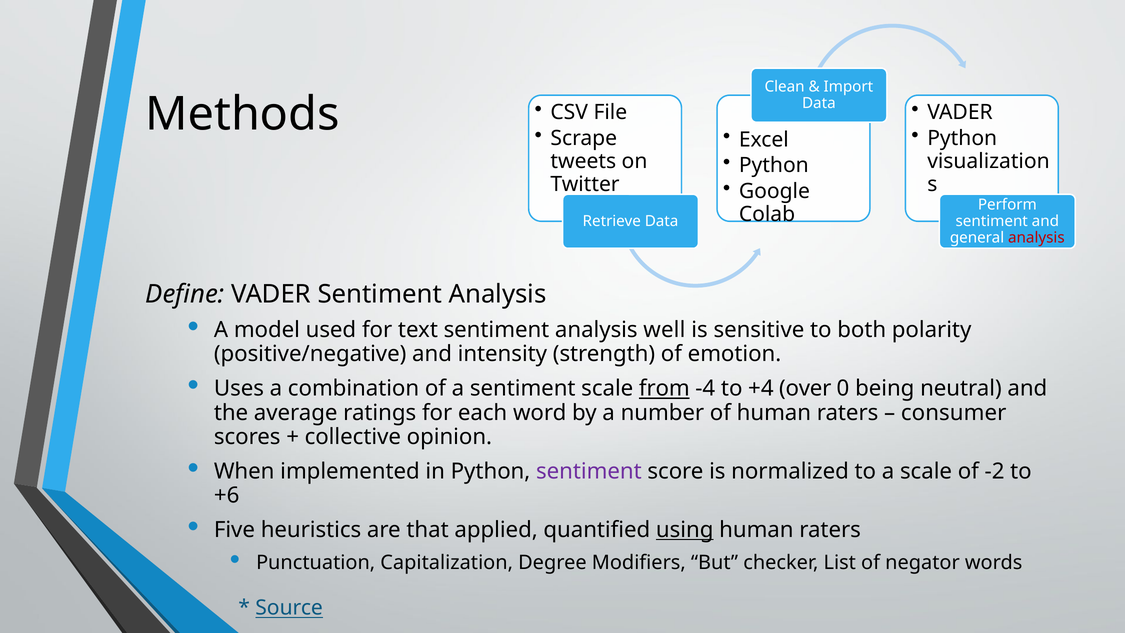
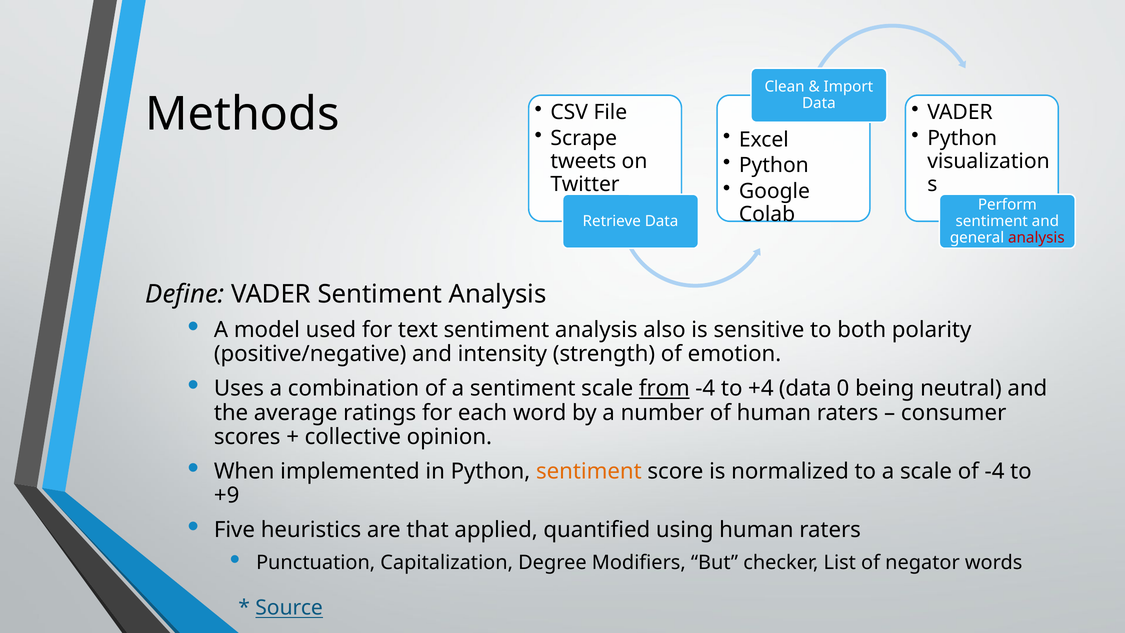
well: well -> also
+4 over: over -> data
sentiment at (589, 471) colour: purple -> orange
of -2: -2 -> -4
+6: +6 -> +9
using underline: present -> none
